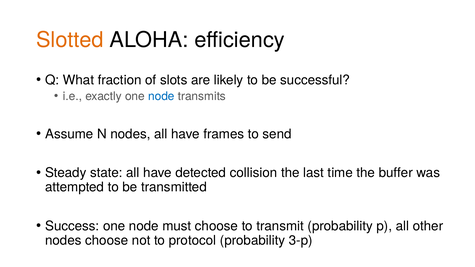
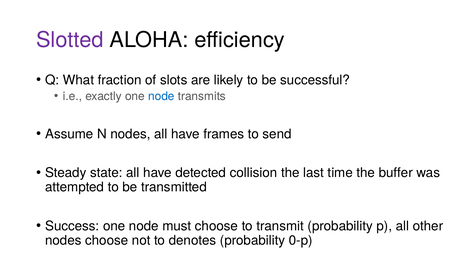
Slotted colour: orange -> purple
protocol: protocol -> denotes
3-p: 3-p -> 0-p
